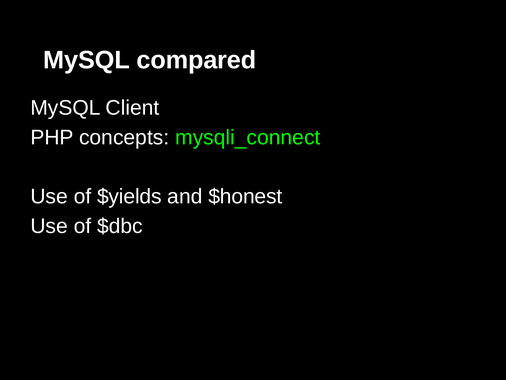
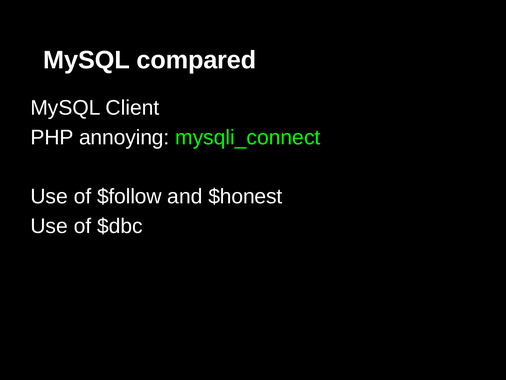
concepts: concepts -> annoying
$yields: $yields -> $follow
